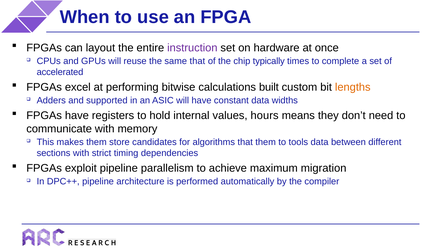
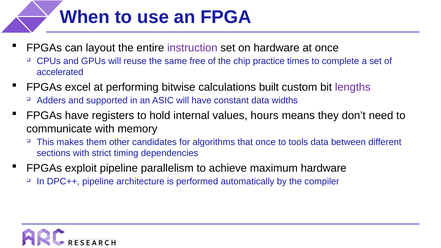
same that: that -> free
typically: typically -> practice
lengths colour: orange -> purple
store: store -> other
that them: them -> once
maximum migration: migration -> hardware
